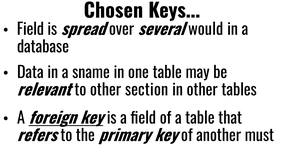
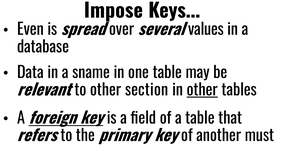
Chosen: Chosen -> Impose
Field at (30, 30): Field -> Even
would: would -> values
other at (202, 90) underline: none -> present
